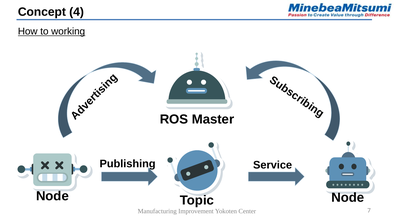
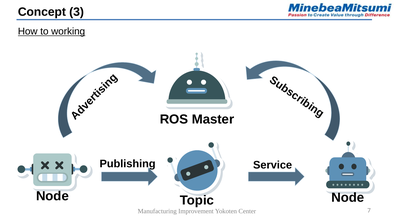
4: 4 -> 3
